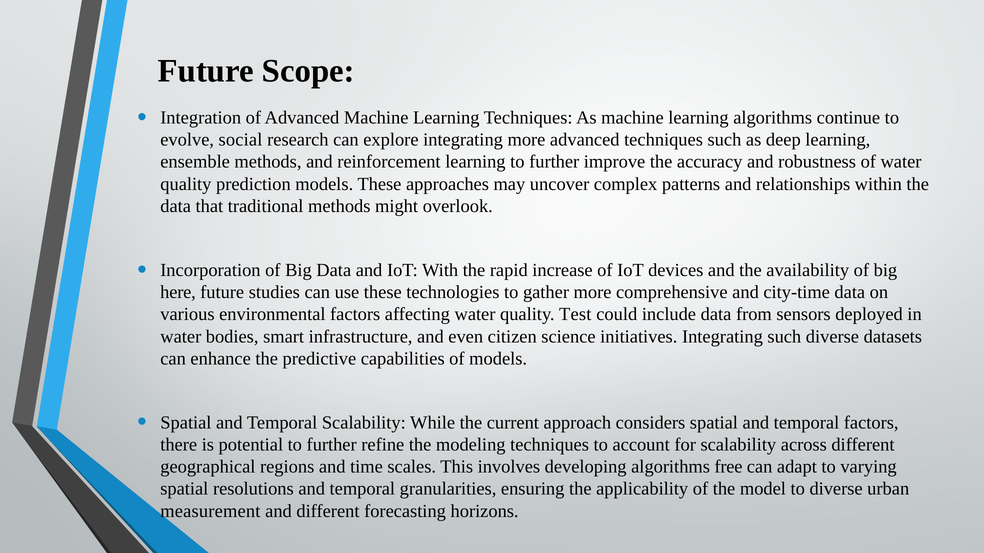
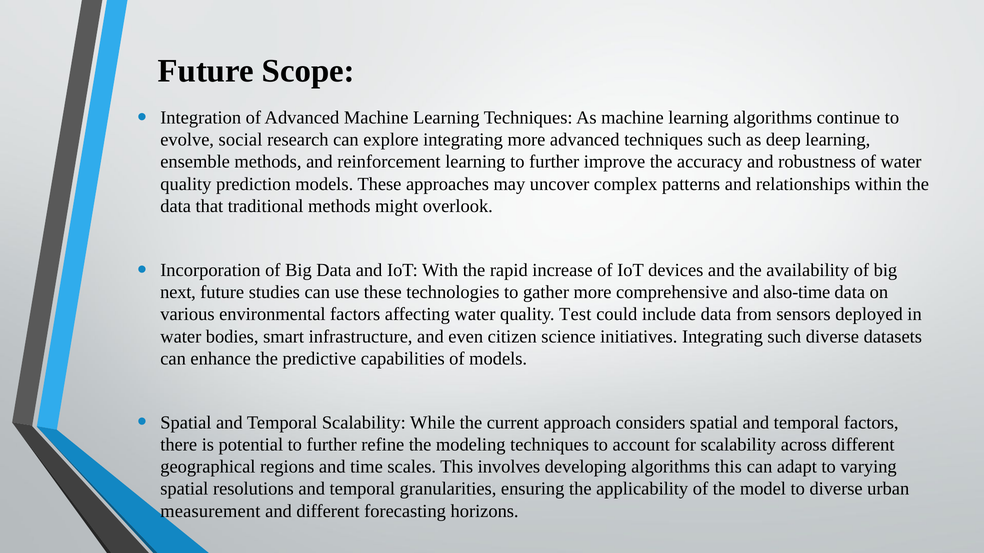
here: here -> next
city-time: city-time -> also-time
algorithms free: free -> this
